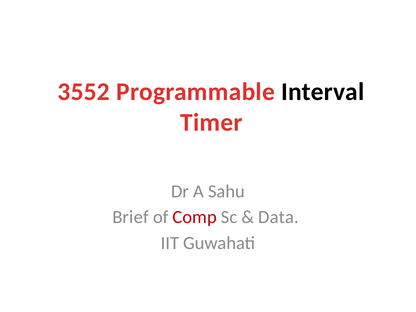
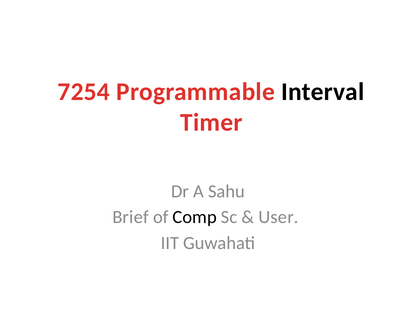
3552: 3552 -> 7254
Comp colour: red -> black
Data: Data -> User
